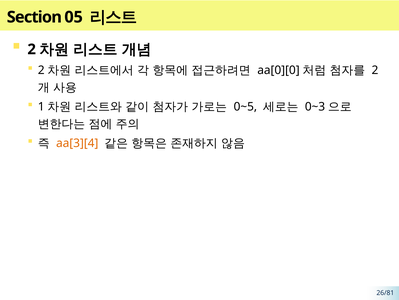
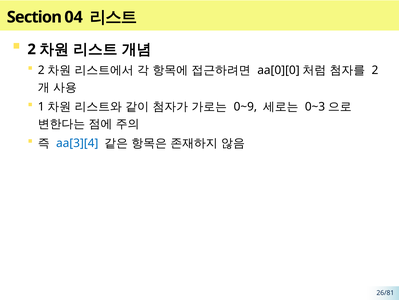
05: 05 -> 04
0~5: 0~5 -> 0~9
aa[3][4 colour: orange -> blue
